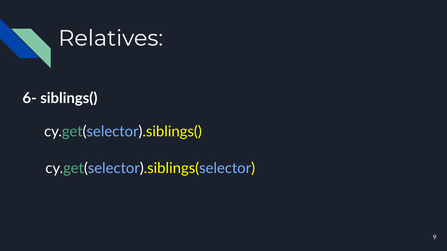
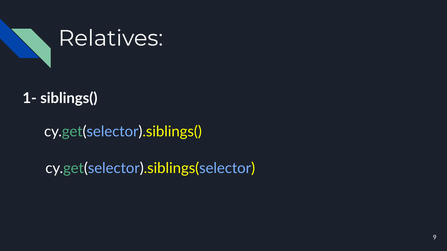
6-: 6- -> 1-
